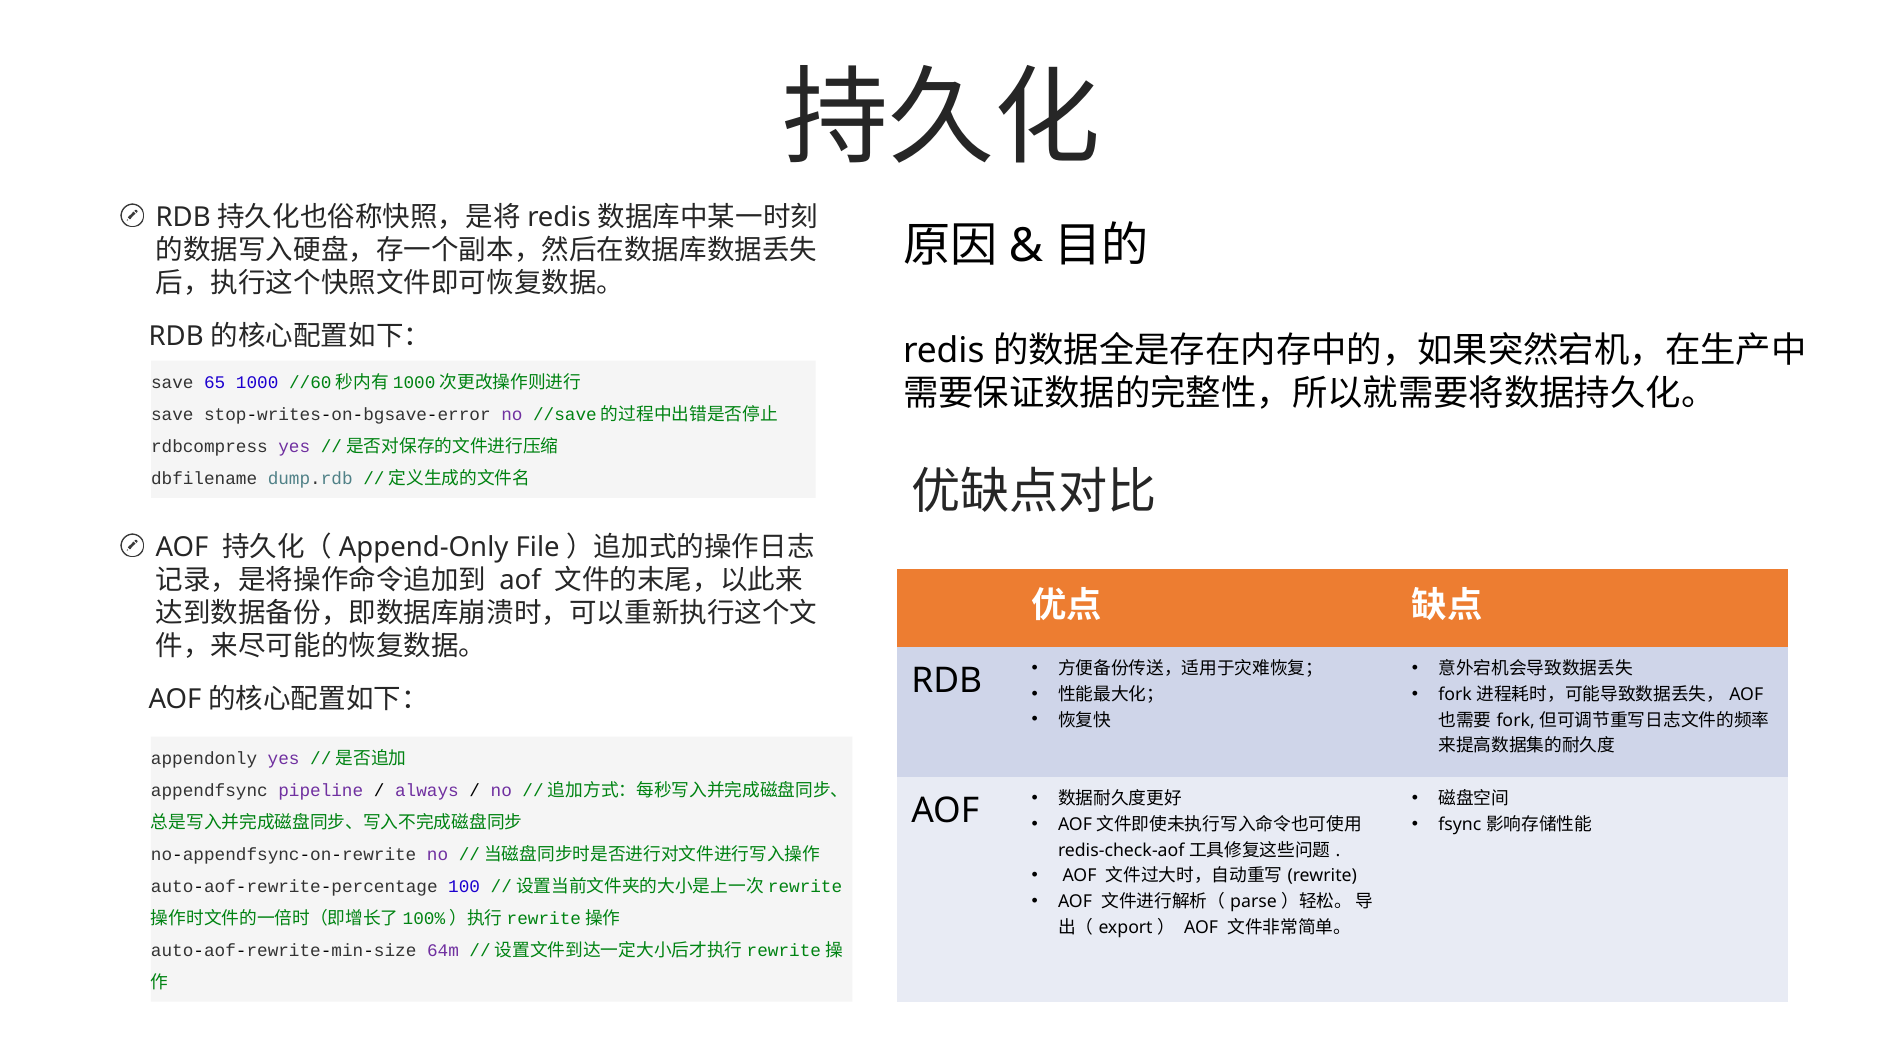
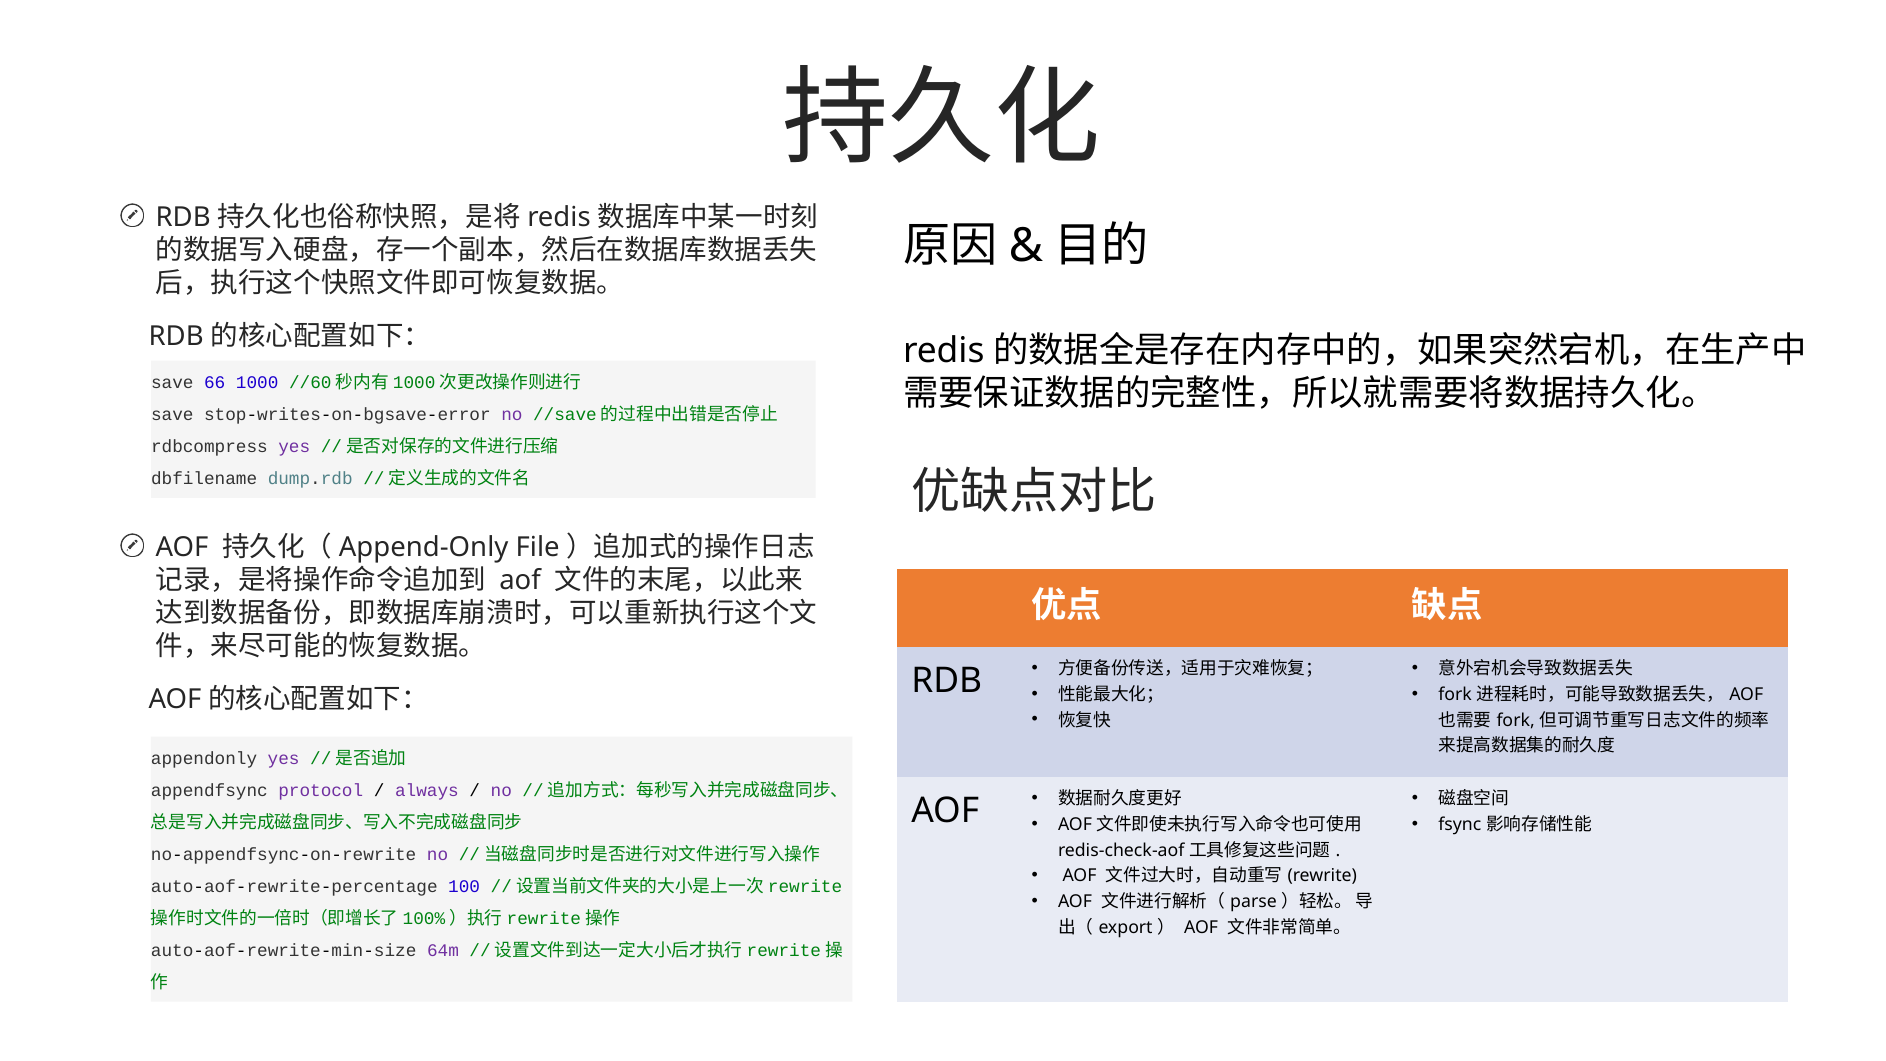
65: 65 -> 66
pipeline: pipeline -> protocol
